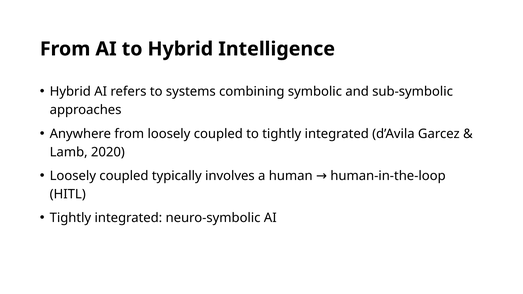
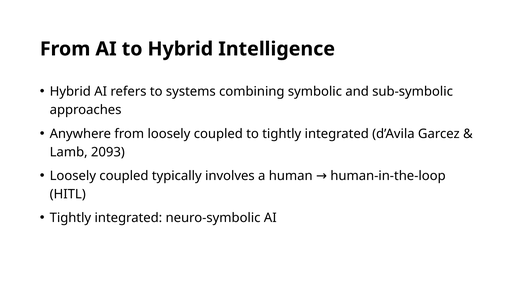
2020: 2020 -> 2093
